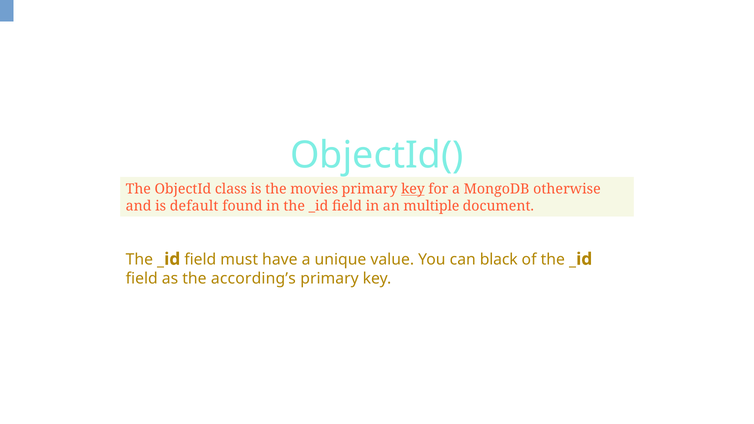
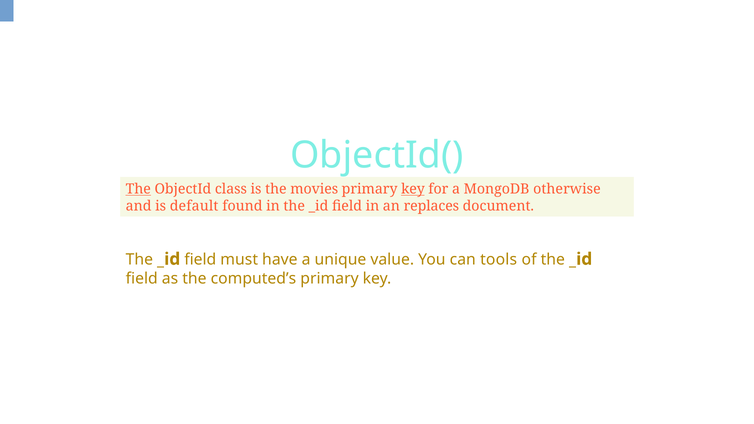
The at (138, 189) underline: none -> present
multiple: multiple -> replaces
black: black -> tools
according’s: according’s -> computed’s
